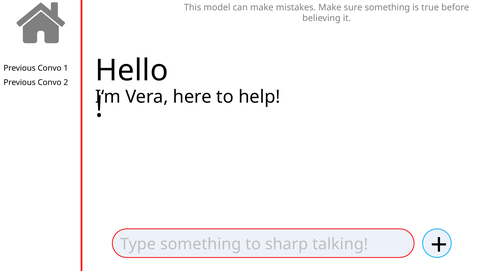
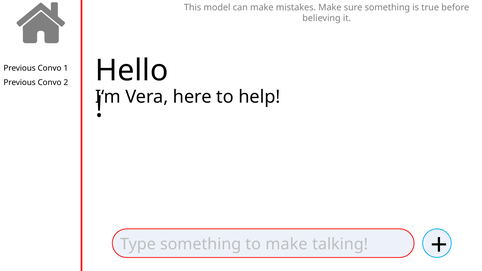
to sharp: sharp -> make
